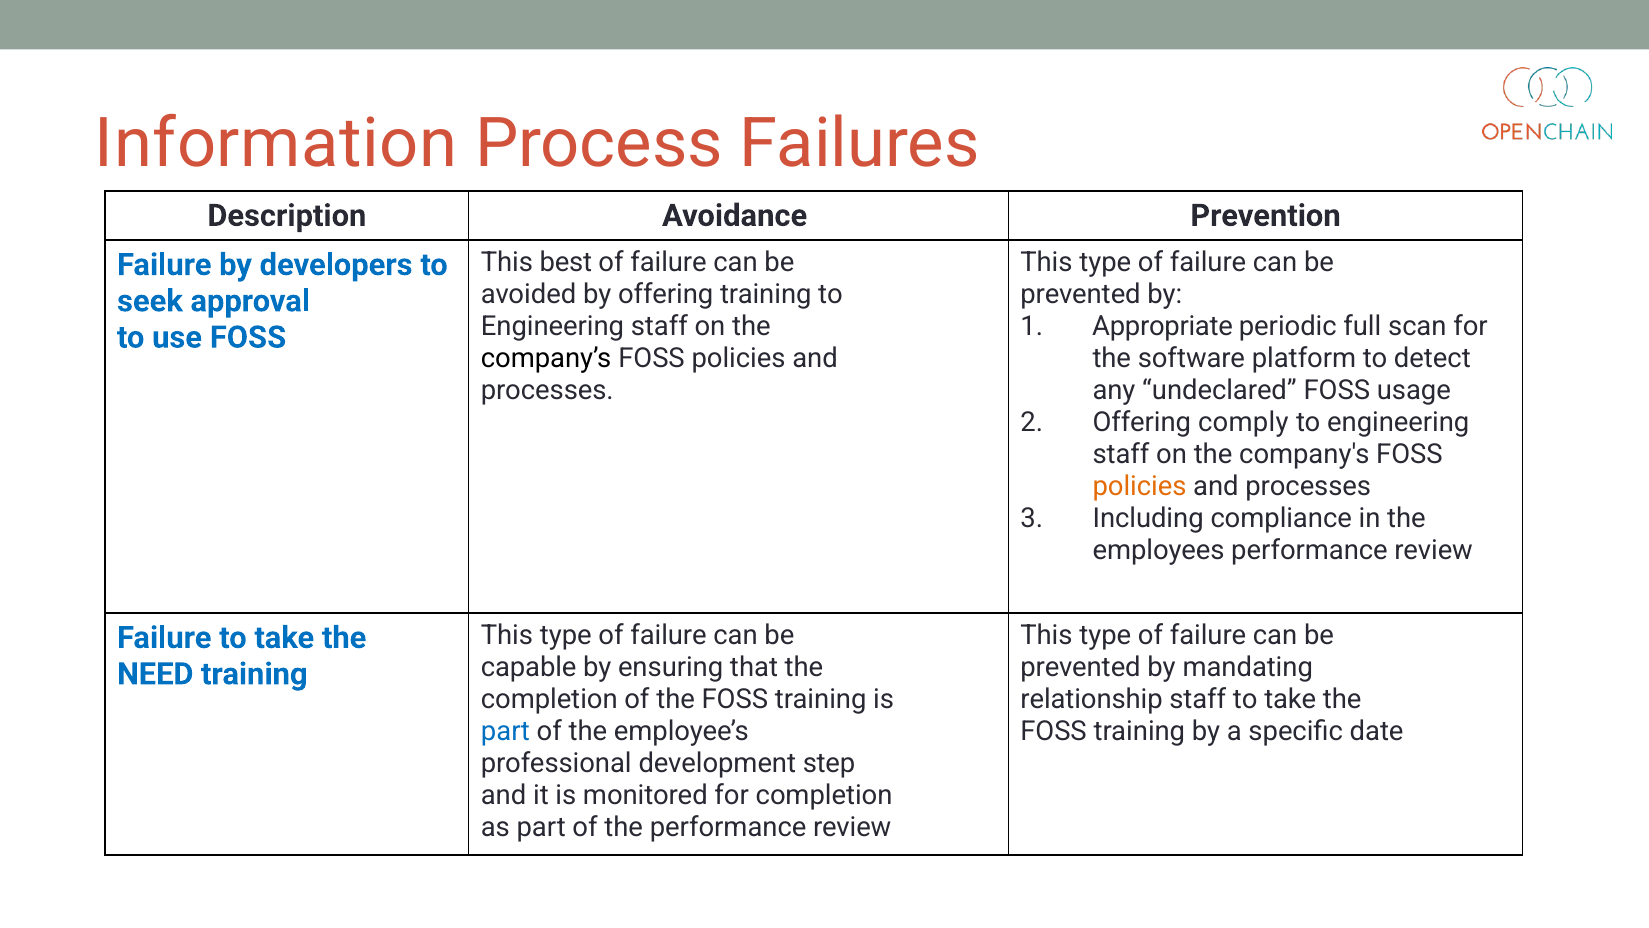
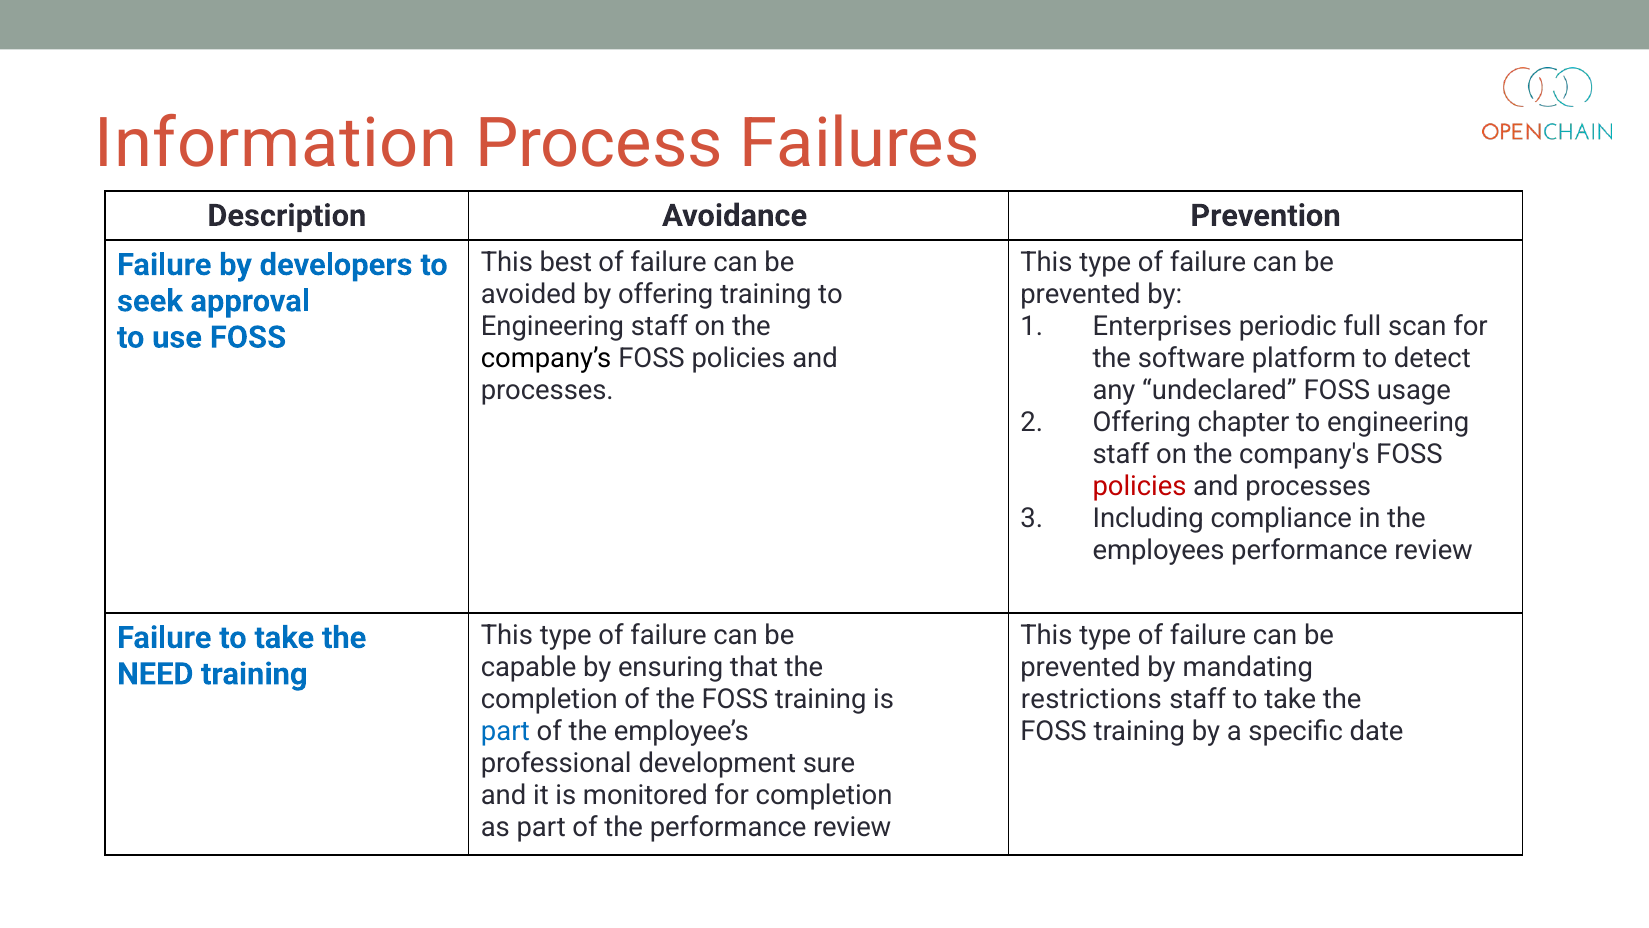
Appropriate: Appropriate -> Enterprises
comply: comply -> chapter
policies at (1140, 486) colour: orange -> red
relationship: relationship -> restrictions
step: step -> sure
